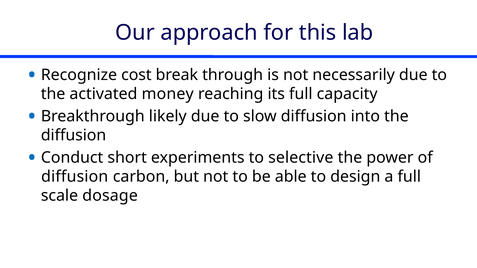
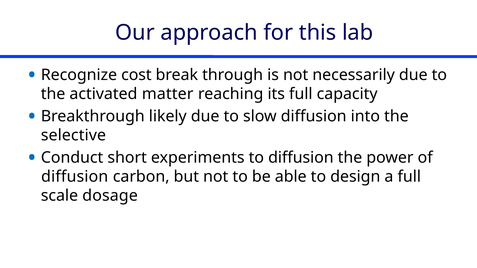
money: money -> matter
diffusion at (74, 135): diffusion -> selective
to selective: selective -> diffusion
